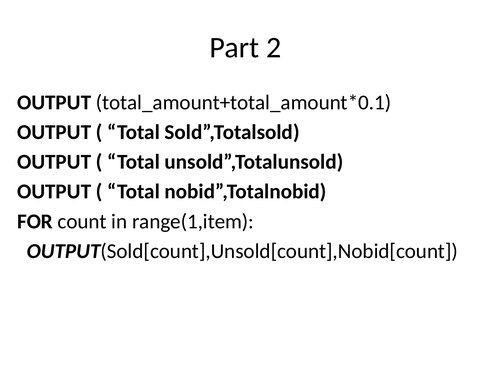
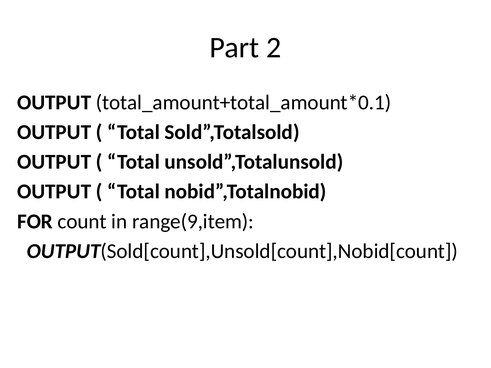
range(1,item: range(1,item -> range(9,item
